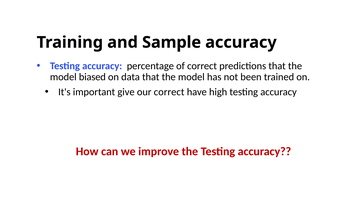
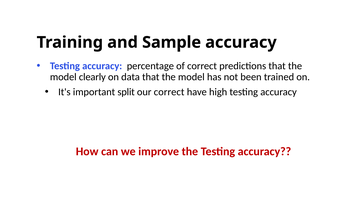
biased: biased -> clearly
give: give -> split
